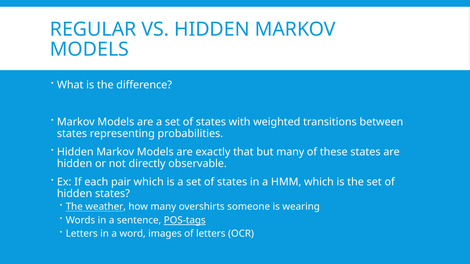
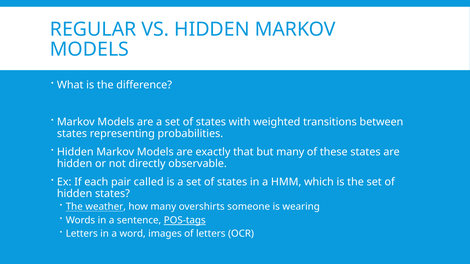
pair which: which -> called
